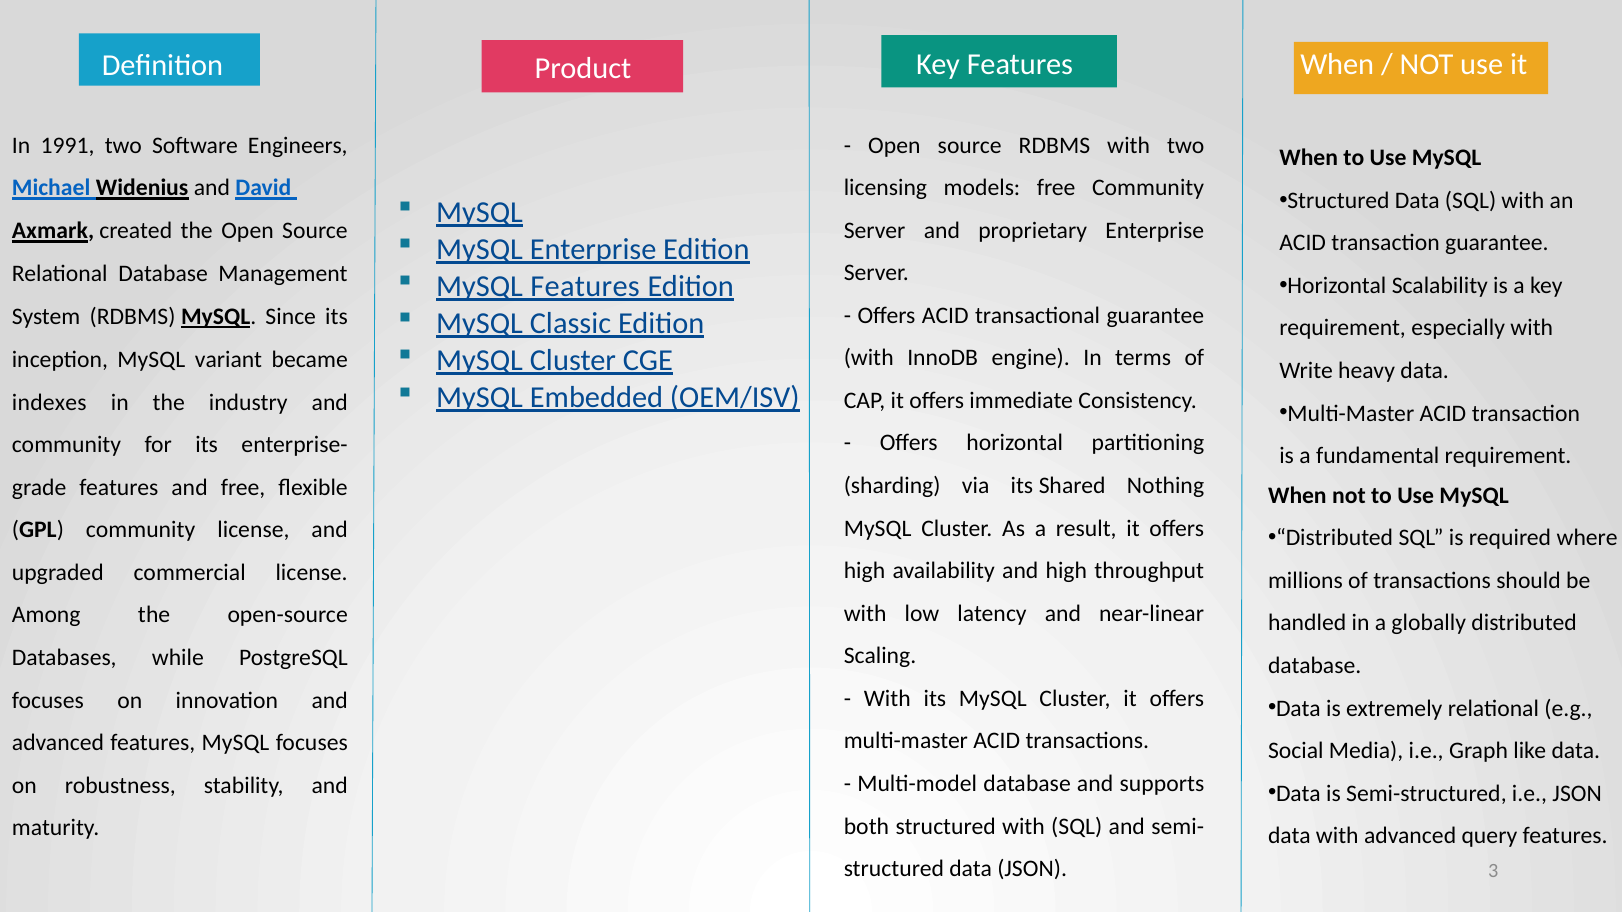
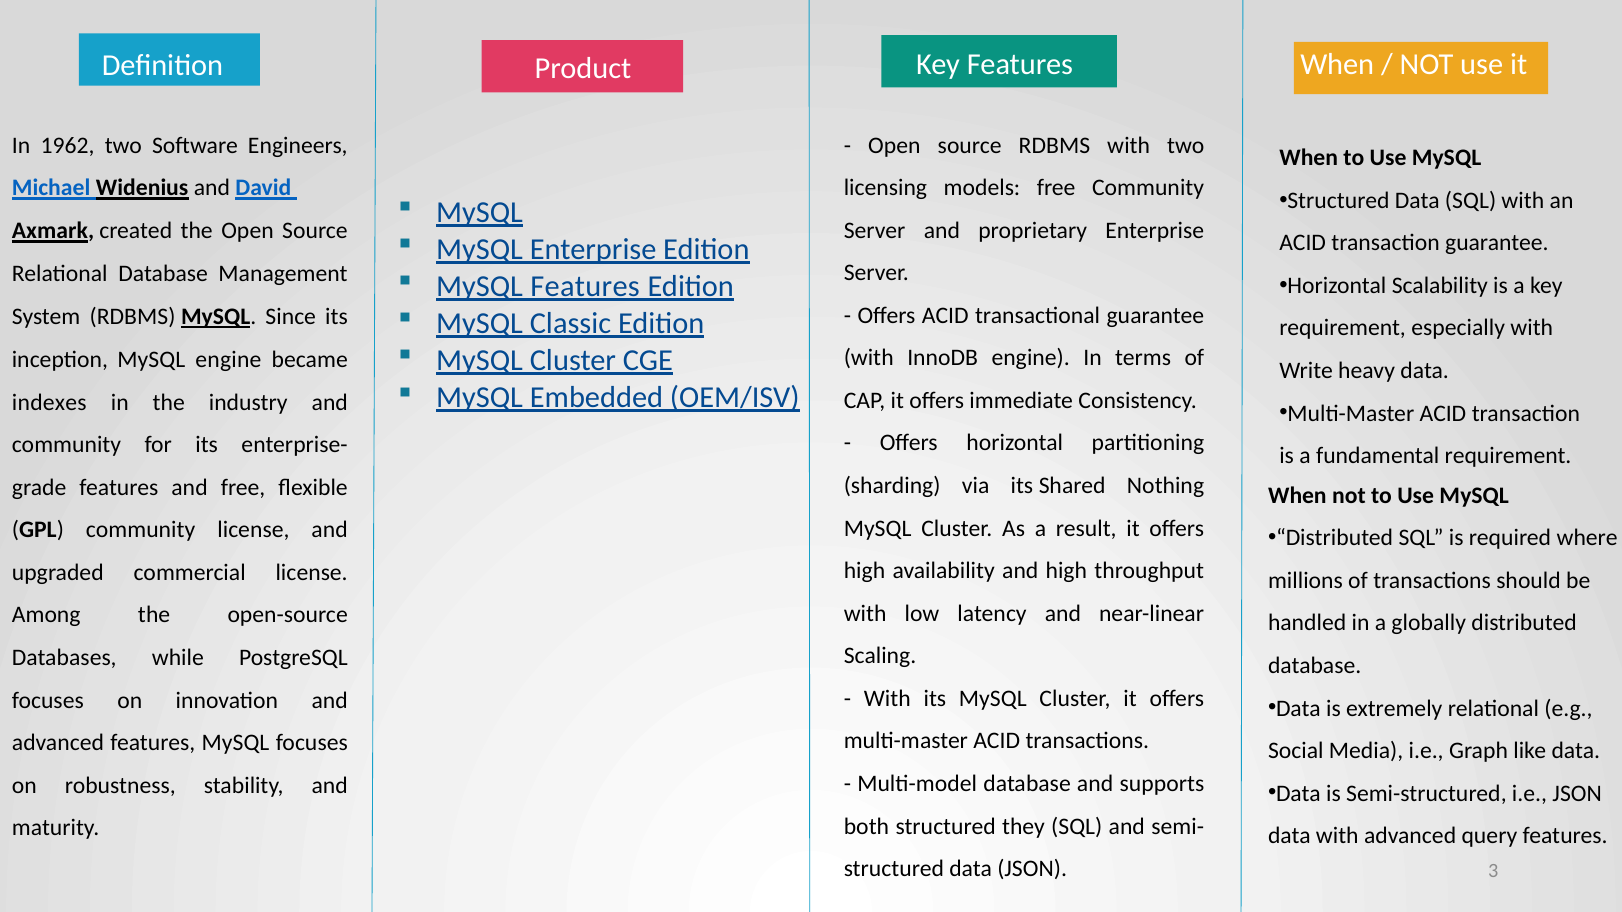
1991: 1991 -> 1962
MySQL variant: variant -> engine
structured with: with -> they
